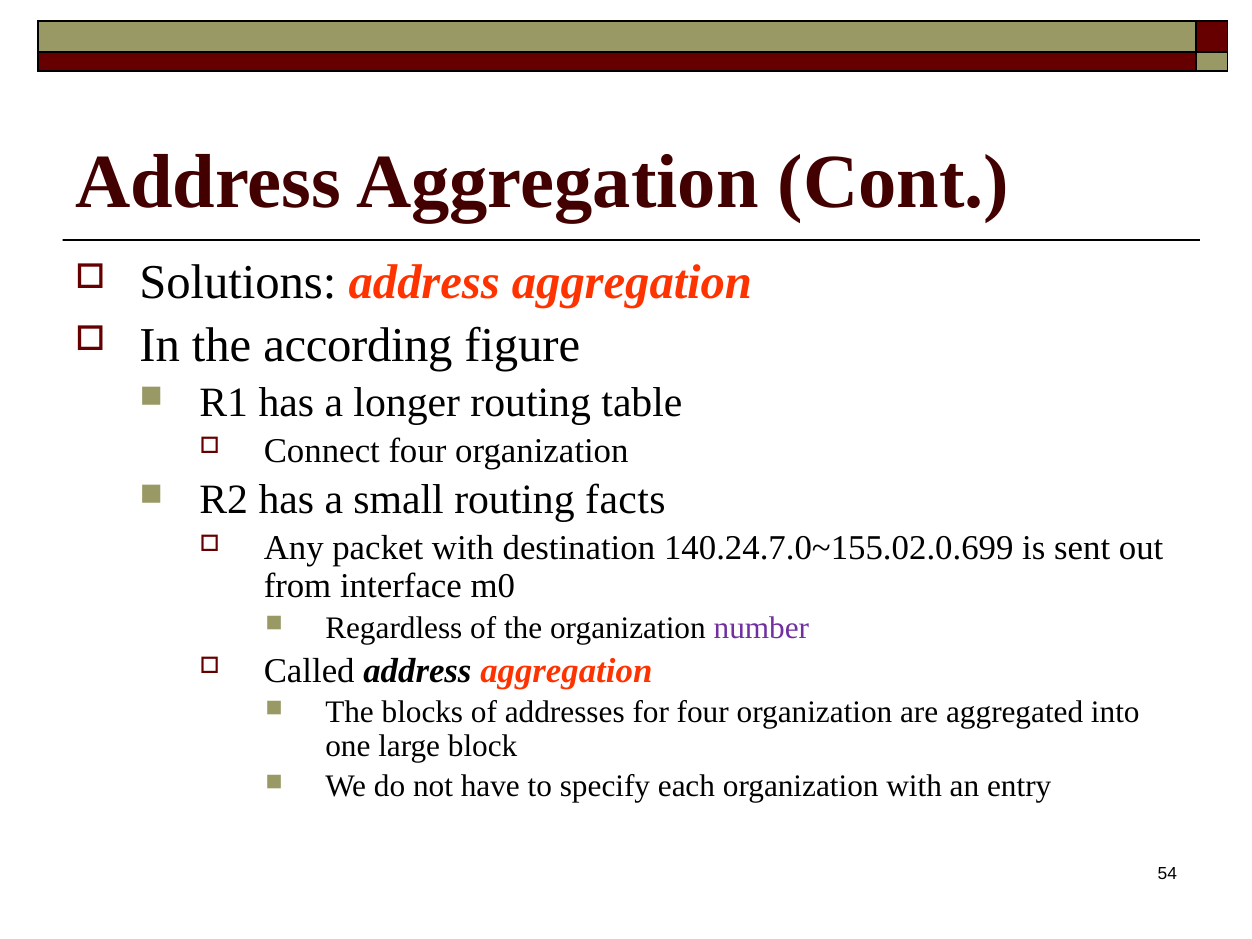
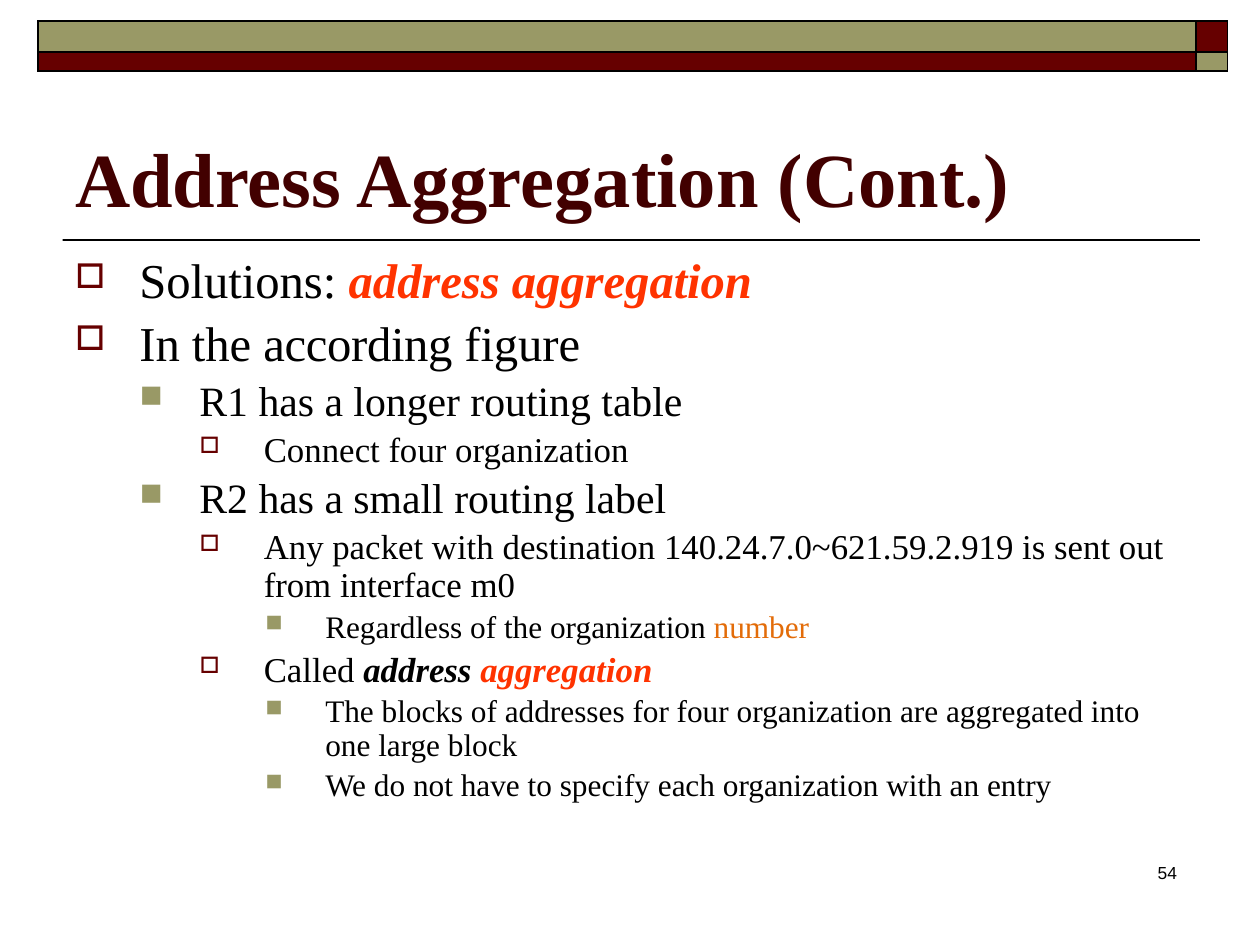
facts: facts -> label
140.24.7.0~155.02.0.699: 140.24.7.0~155.02.0.699 -> 140.24.7.0~621.59.2.919
number colour: purple -> orange
